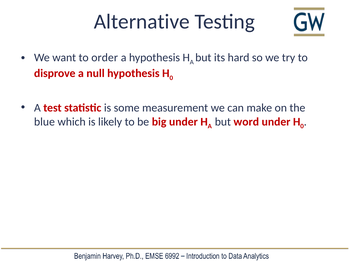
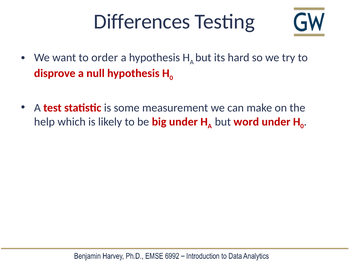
Alternative: Alternative -> Differences
blue: blue -> help
